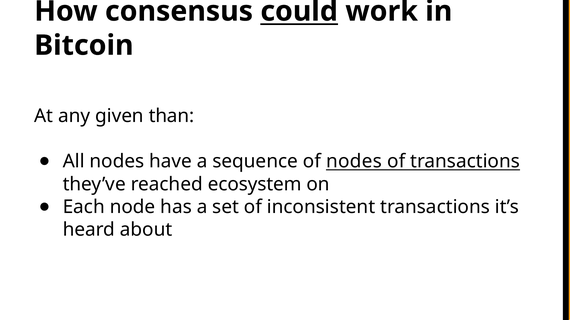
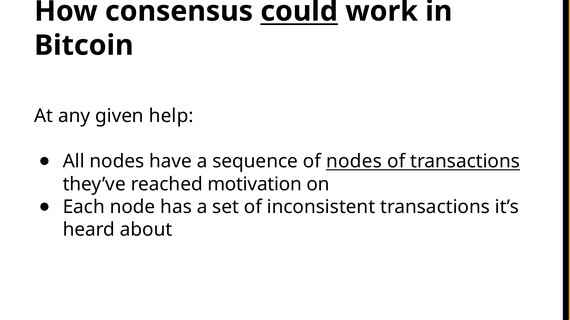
than: than -> help
ecosystem: ecosystem -> motivation
